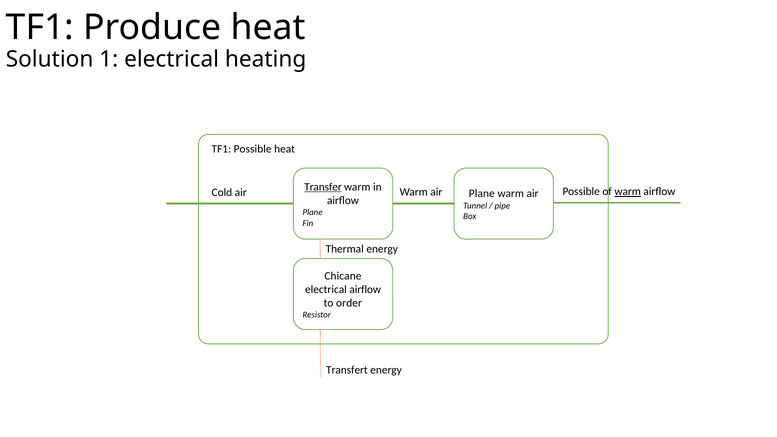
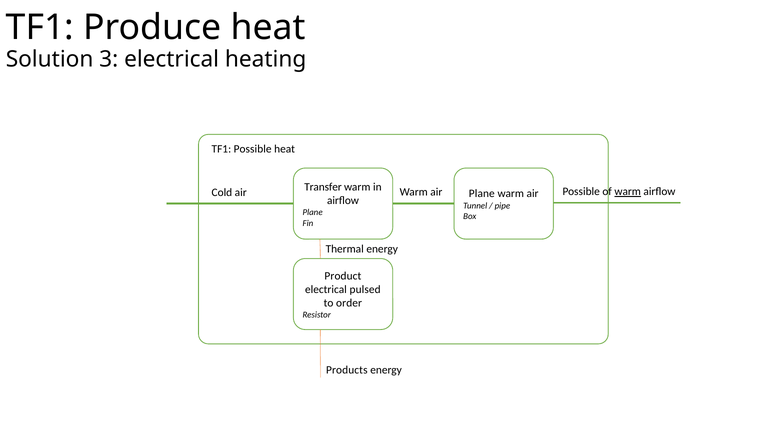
1: 1 -> 3
Transfer underline: present -> none
Chicane: Chicane -> Product
electrical airflow: airflow -> pulsed
Transfert: Transfert -> Products
